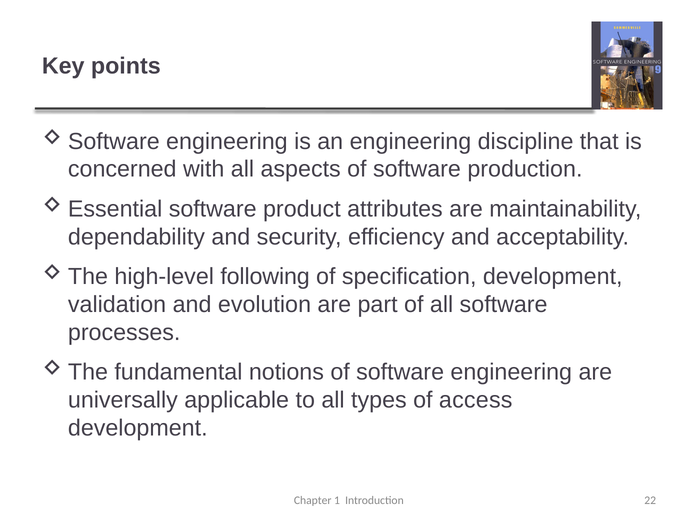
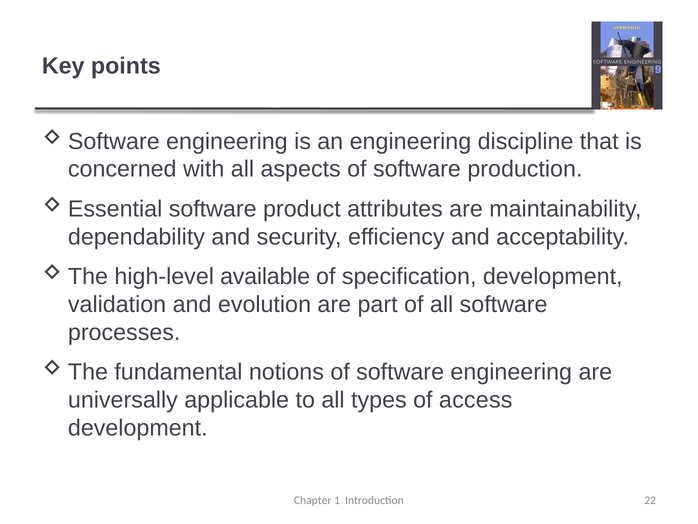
following: following -> available
